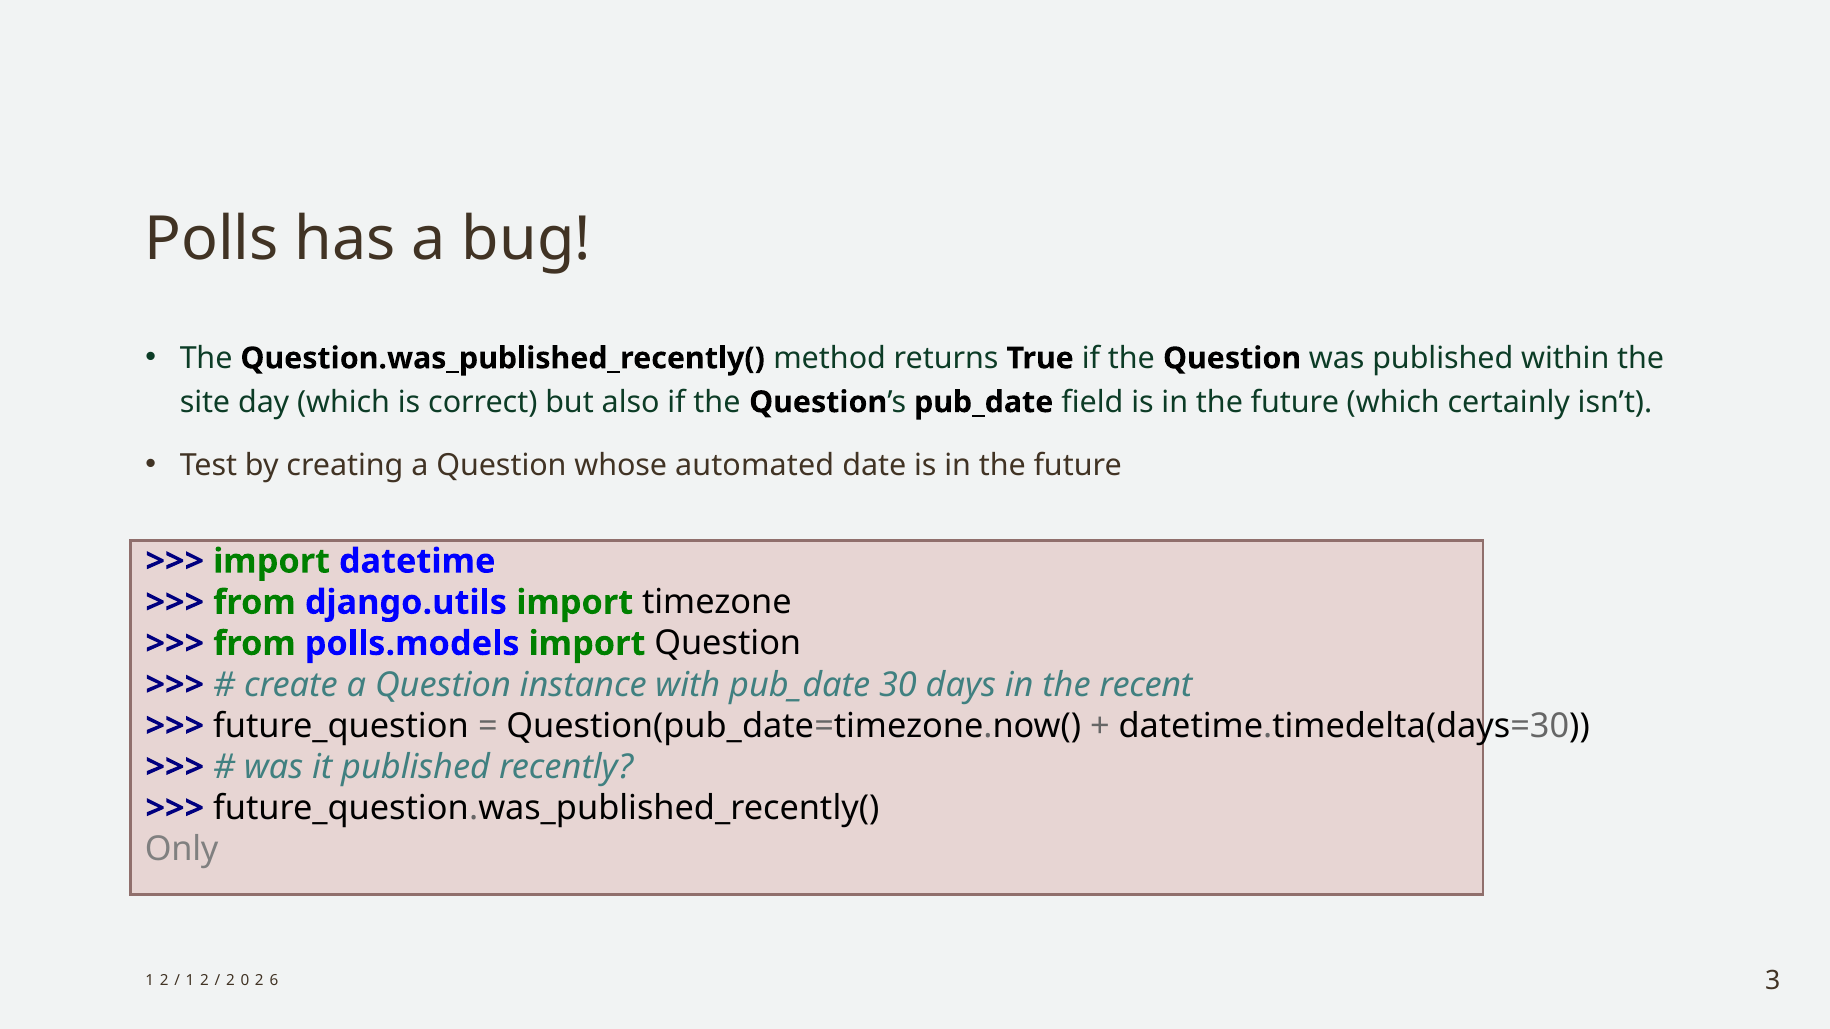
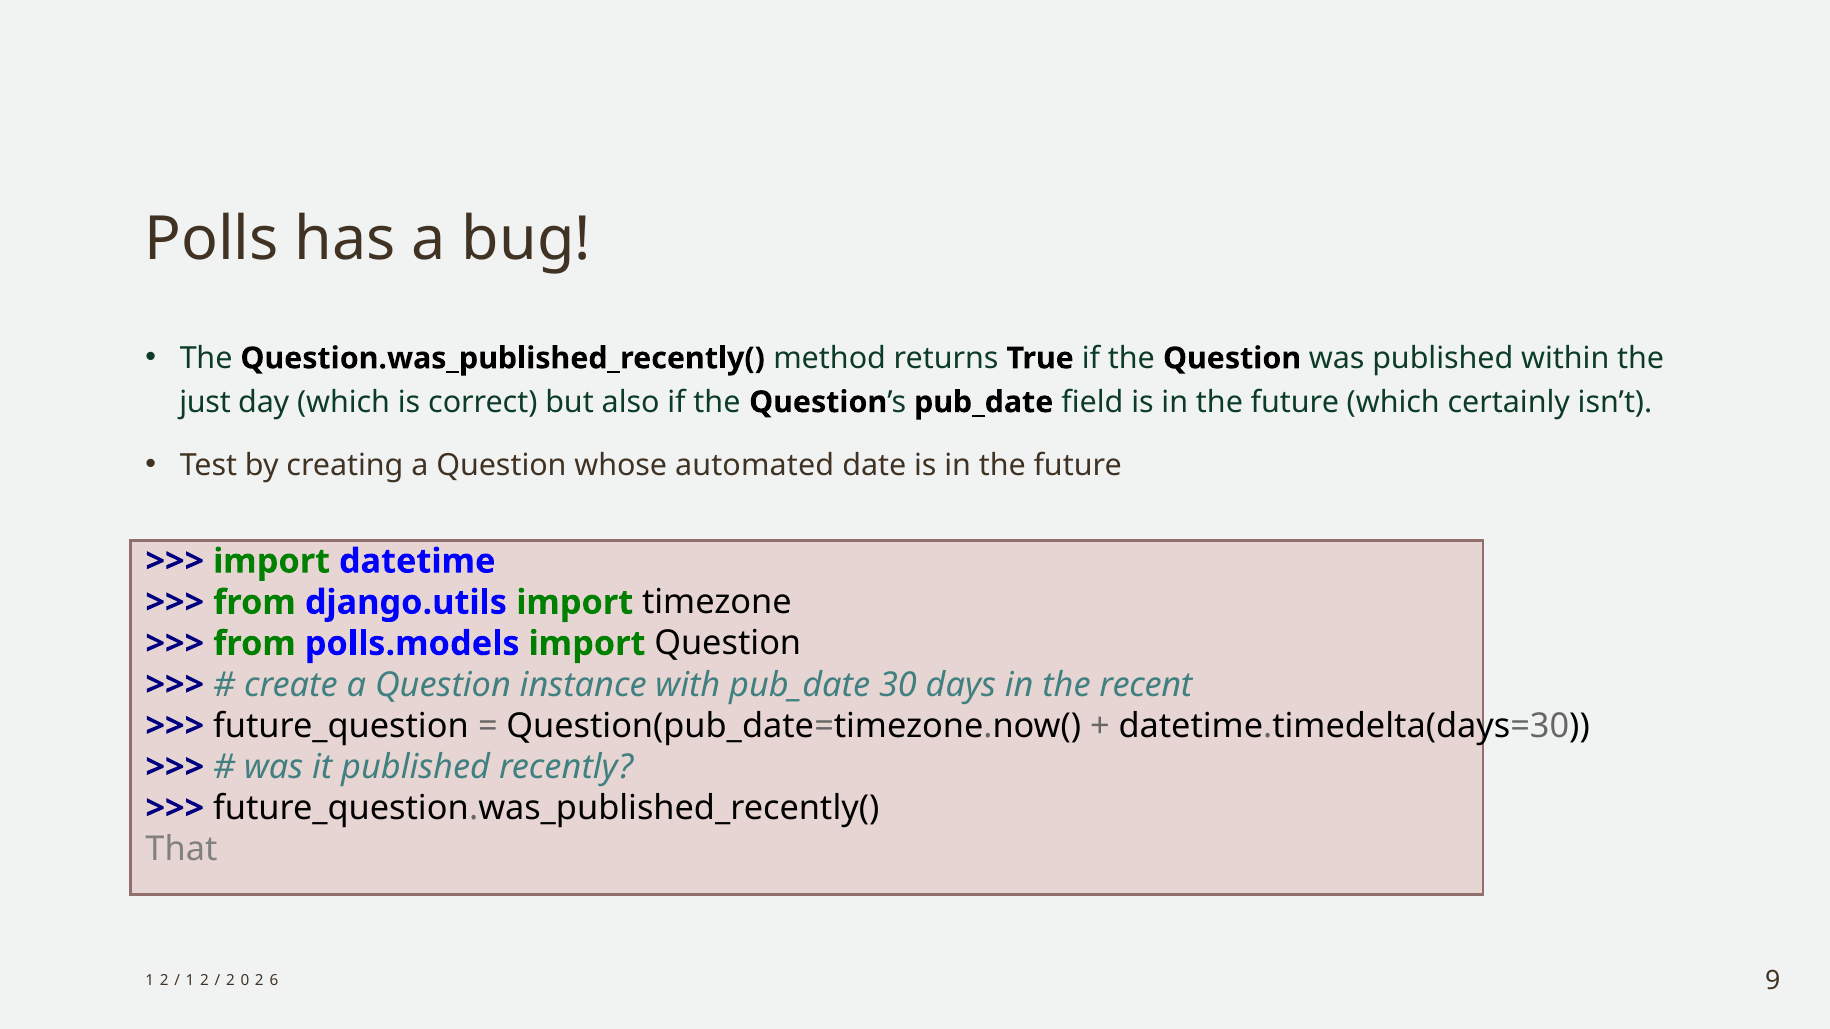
site: site -> just
Only: Only -> That
3: 3 -> 9
